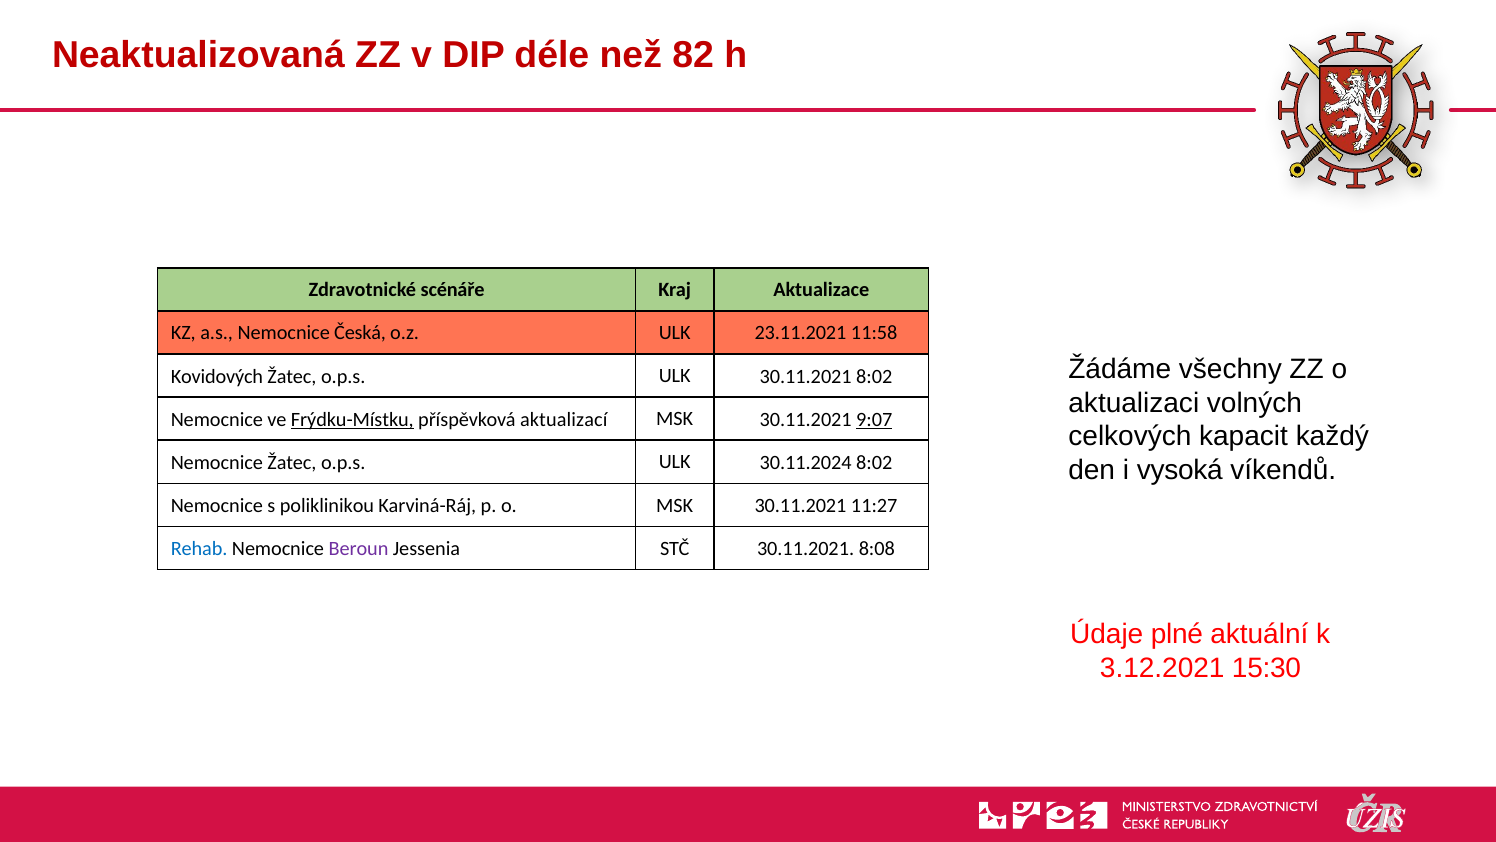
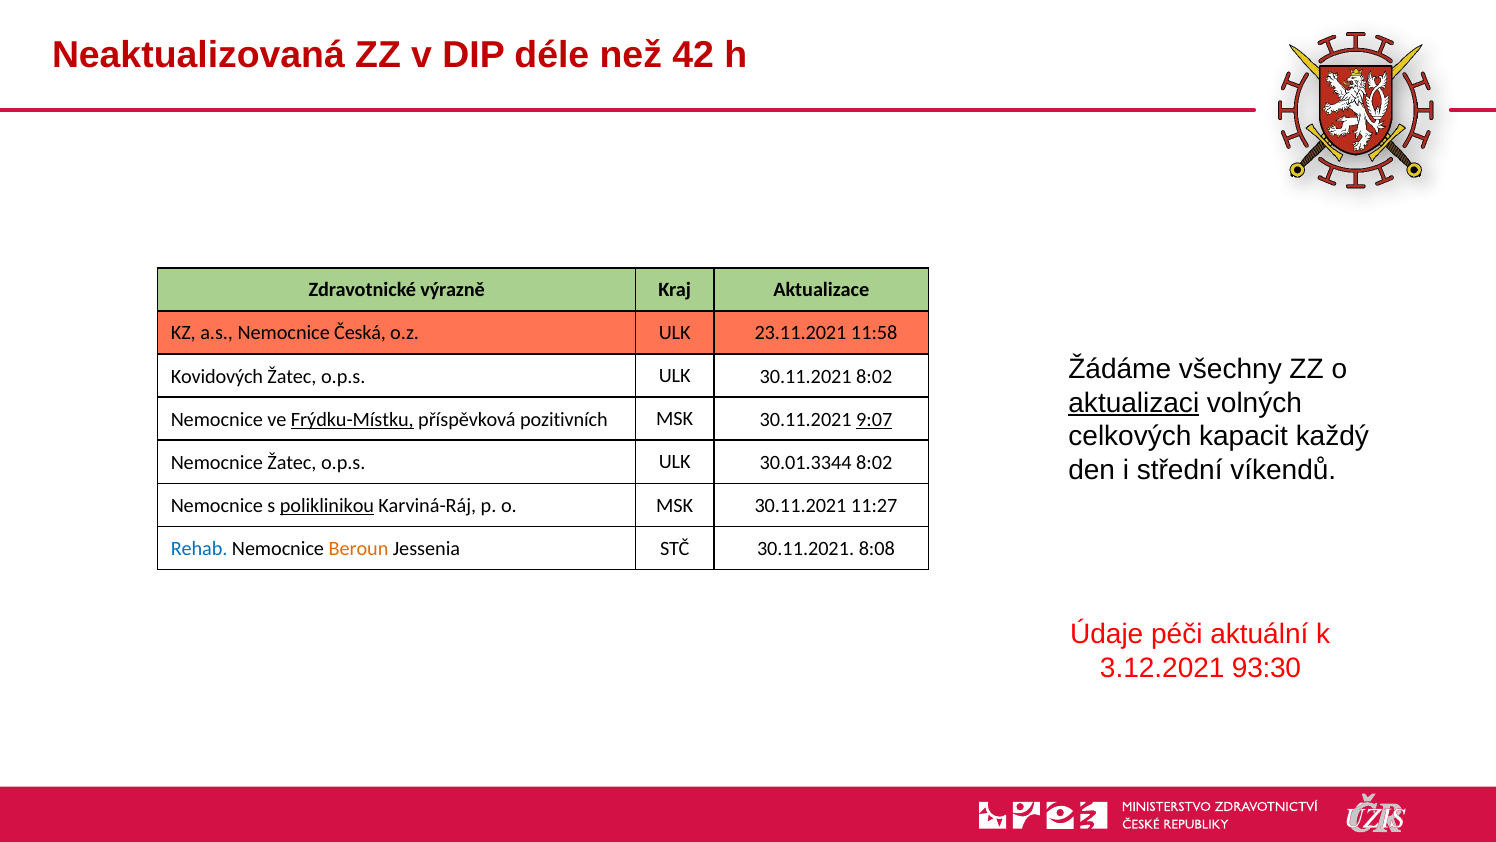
82: 82 -> 42
scénáře: scénáře -> výrazně
aktualizaci underline: none -> present
aktualizací: aktualizací -> pozitivních
30.11.2024: 30.11.2024 -> 30.01.3344
vysoká: vysoká -> střední
poliklinikou underline: none -> present
Beroun colour: purple -> orange
plné: plné -> péči
15:30: 15:30 -> 93:30
